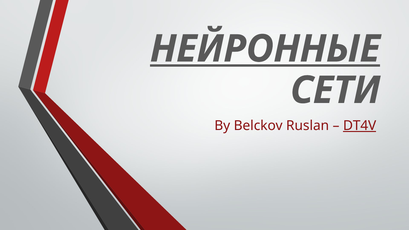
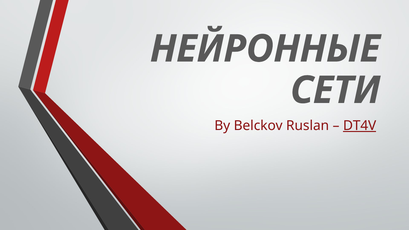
НЕЙРОННЫЕ underline: present -> none
